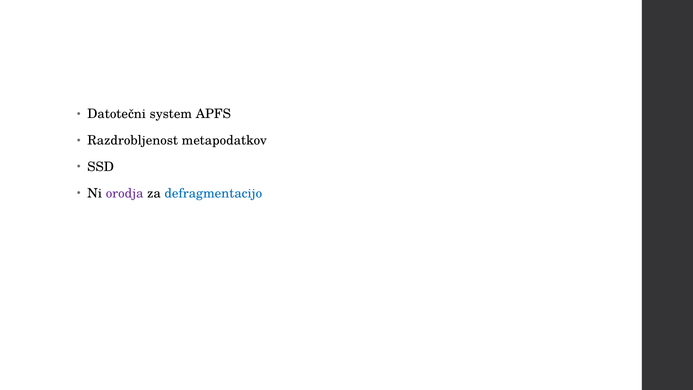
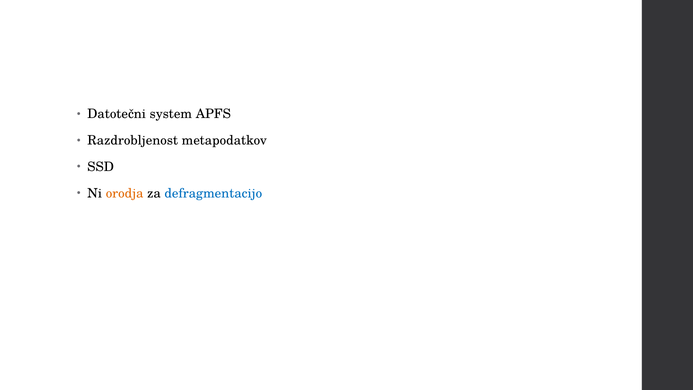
orodja colour: purple -> orange
